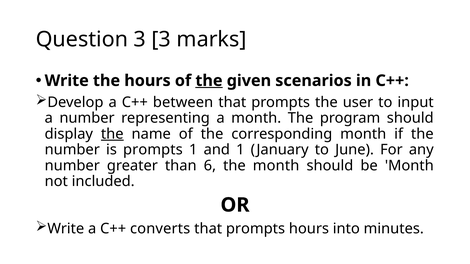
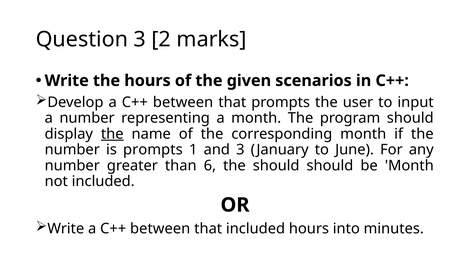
3 3: 3 -> 2
the at (209, 81) underline: present -> none
and 1: 1 -> 3
the month: month -> should
Write a C++ converts: converts -> between
prompts at (255, 229): prompts -> included
